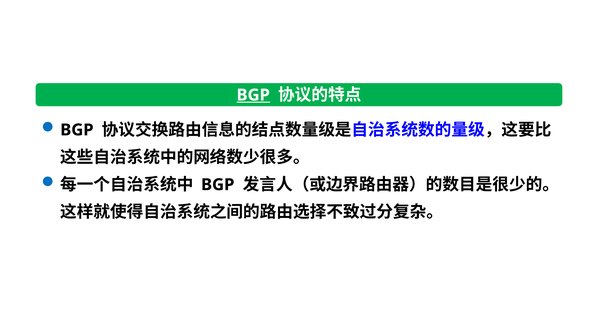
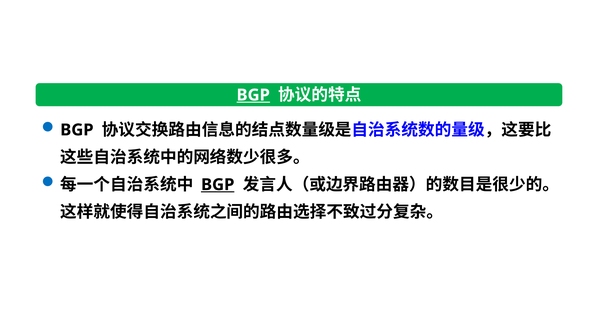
BGP at (218, 185) underline: none -> present
